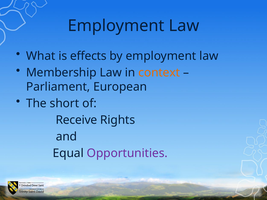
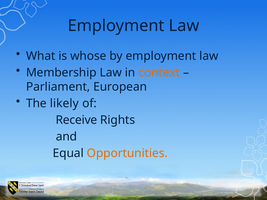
effects: effects -> whose
short: short -> likely
Opportunities colour: purple -> orange
